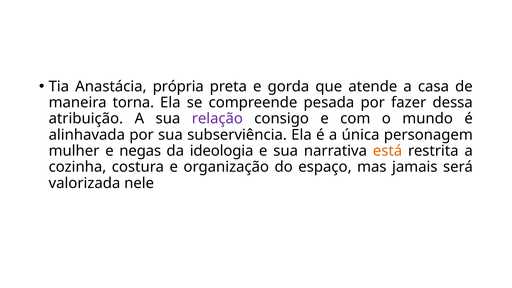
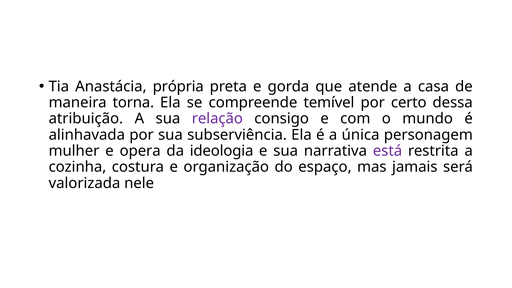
pesada: pesada -> temível
fazer: fazer -> certo
negas: negas -> opera
está colour: orange -> purple
